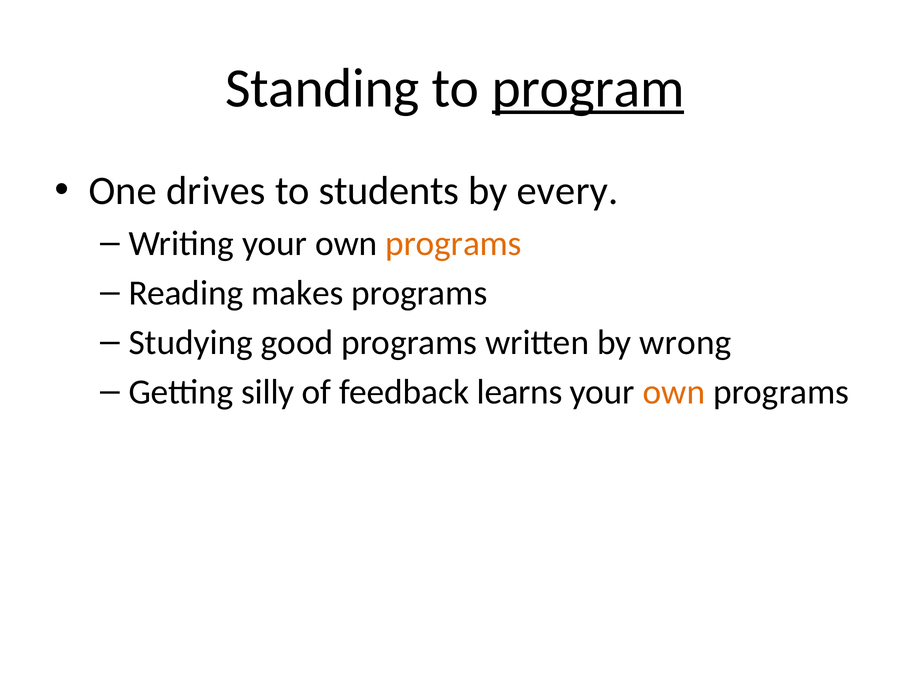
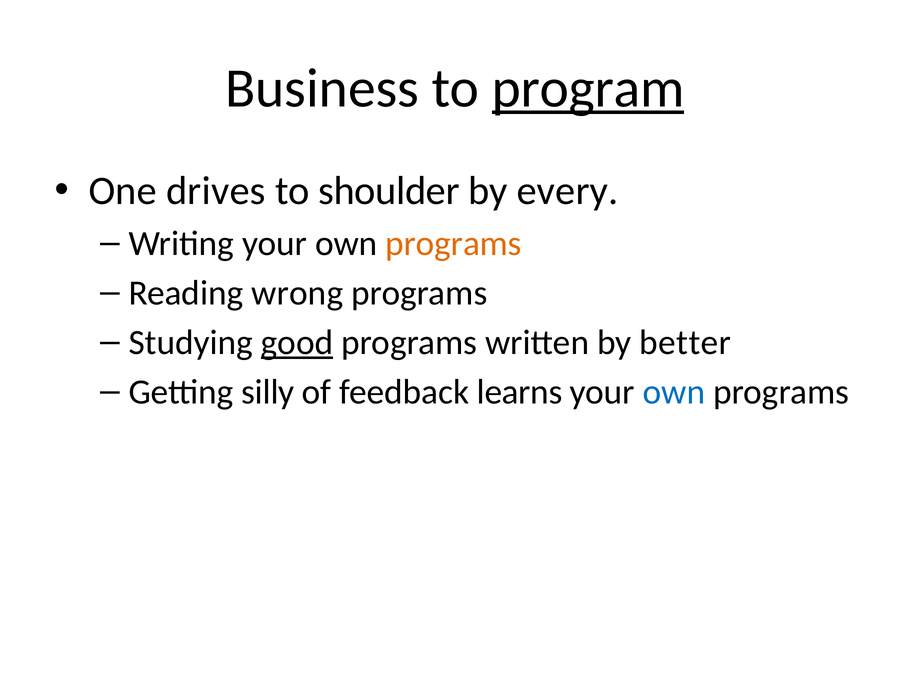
Standing: Standing -> Business
students: students -> shoulder
makes: makes -> wrong
good underline: none -> present
wrong: wrong -> better
own at (674, 392) colour: orange -> blue
